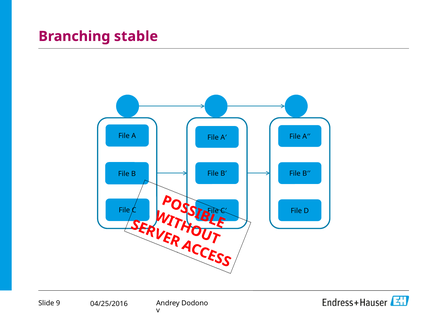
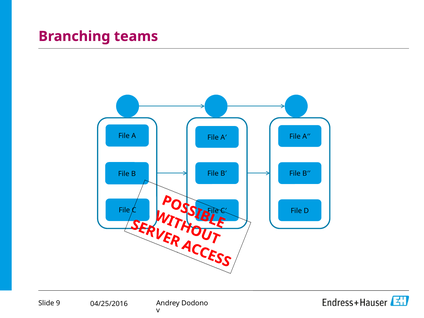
stable: stable -> teams
